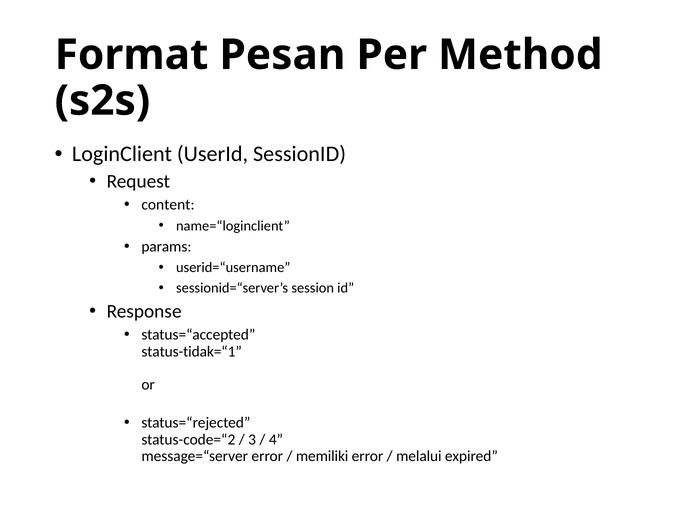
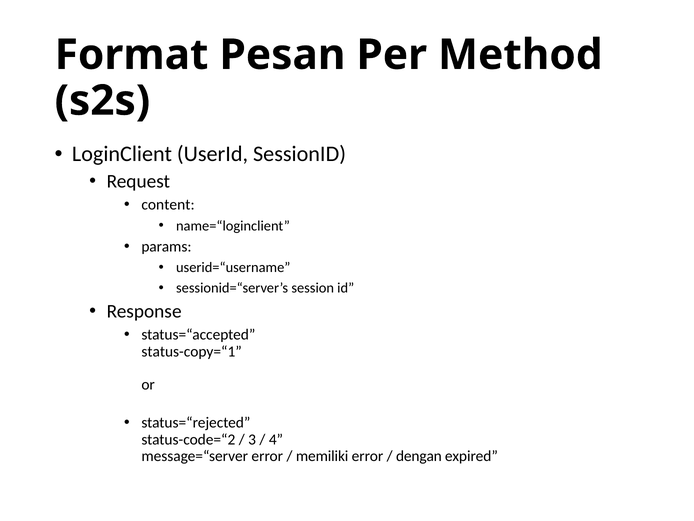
status-tidak=“1: status-tidak=“1 -> status-copy=“1
melalui: melalui -> dengan
